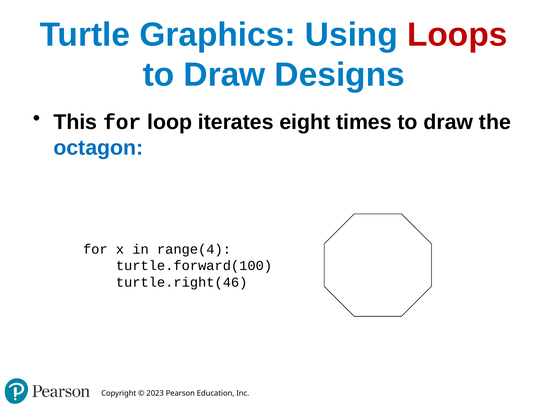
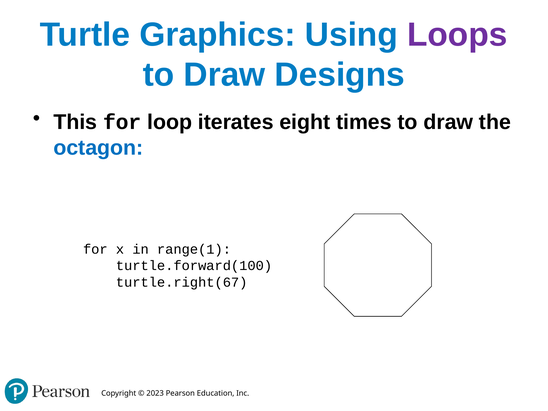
Loops colour: red -> purple
range(4: range(4 -> range(1
turtle.right(46: turtle.right(46 -> turtle.right(67
